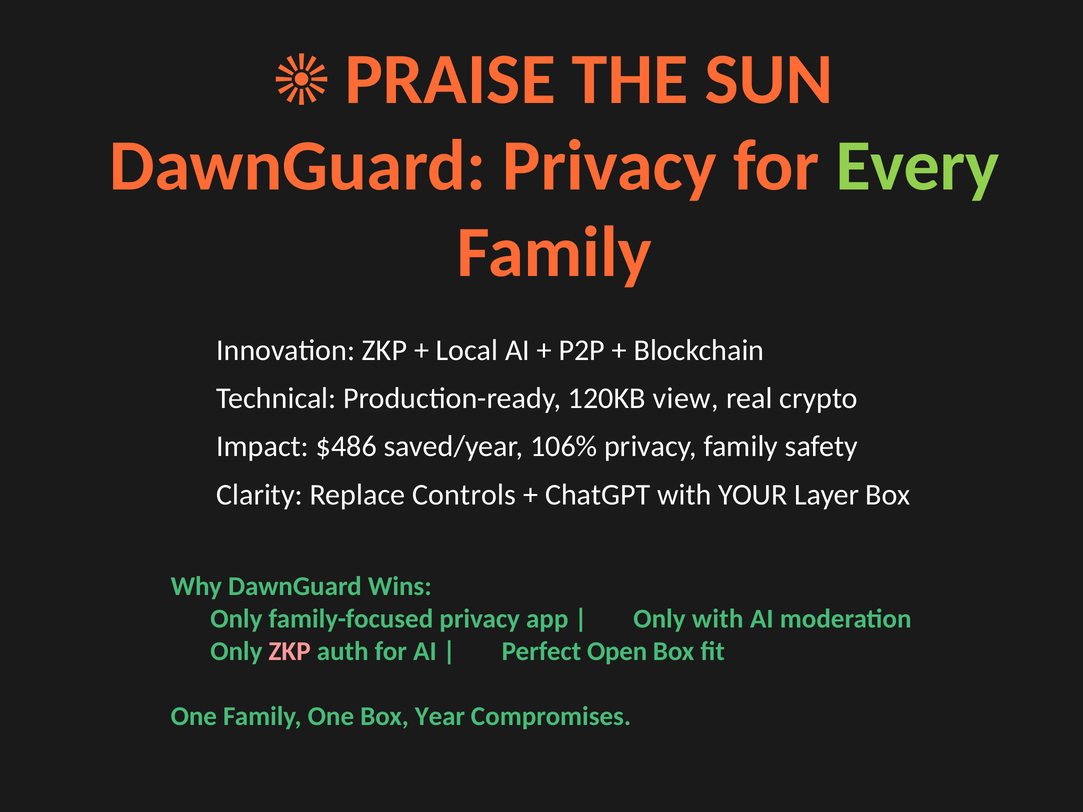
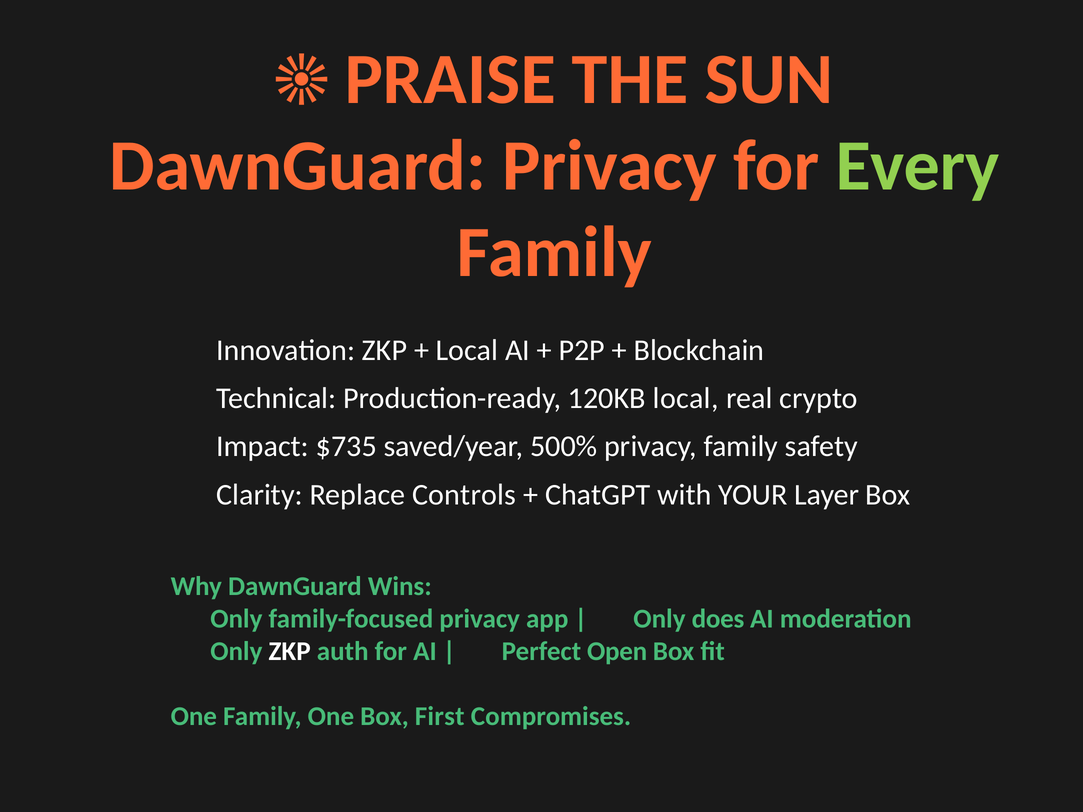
120KB view: view -> local
$486: $486 -> $735
106%: 106% -> 500%
Only with: with -> does
ZKP at (290, 652) colour: pink -> white
Year: Year -> First
